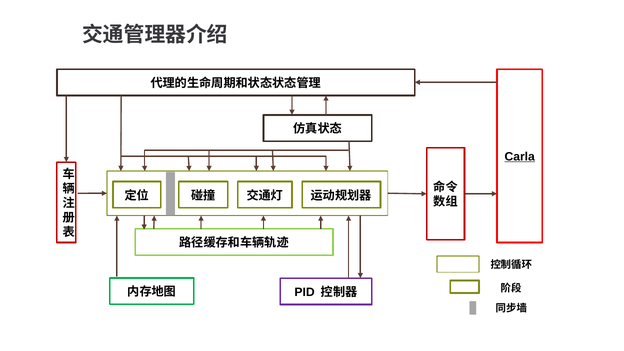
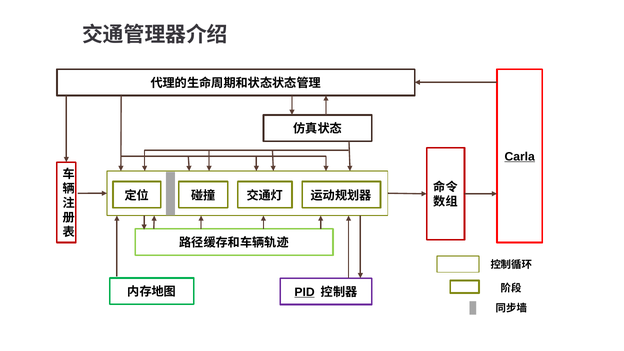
PID underline: none -> present
